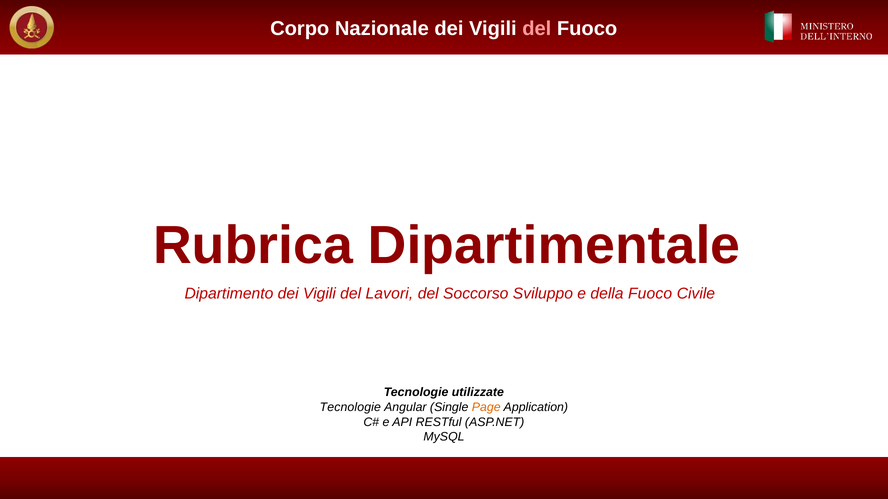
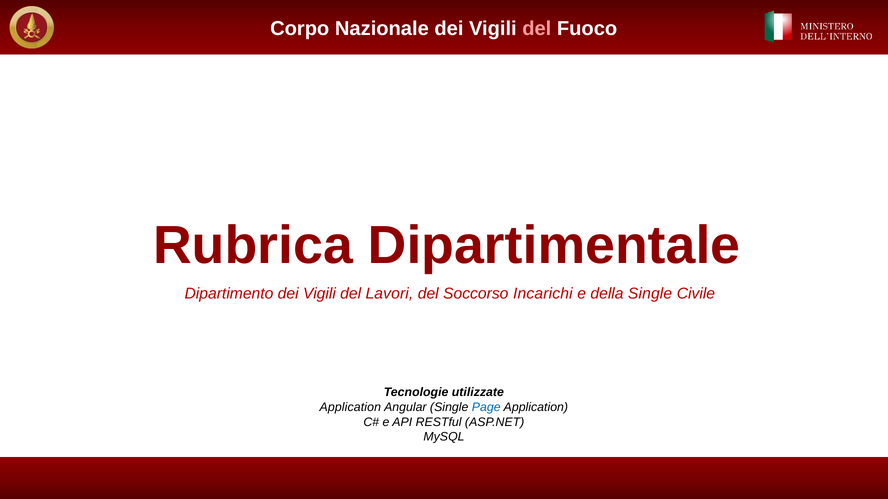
Sviluppo: Sviluppo -> Incarichi
della Fuoco: Fuoco -> Single
Tecnologie at (350, 408): Tecnologie -> Application
Page colour: orange -> blue
